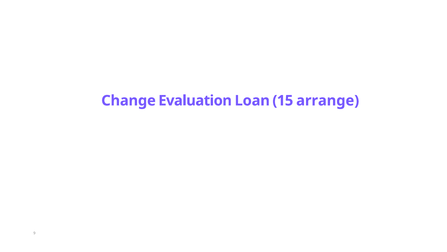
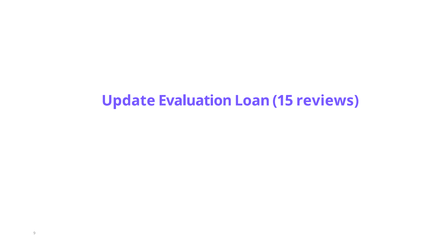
Change: Change -> Update
arrange: arrange -> reviews
